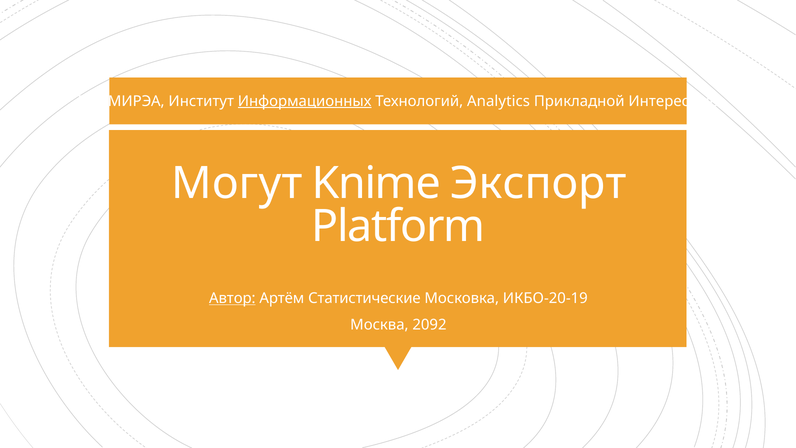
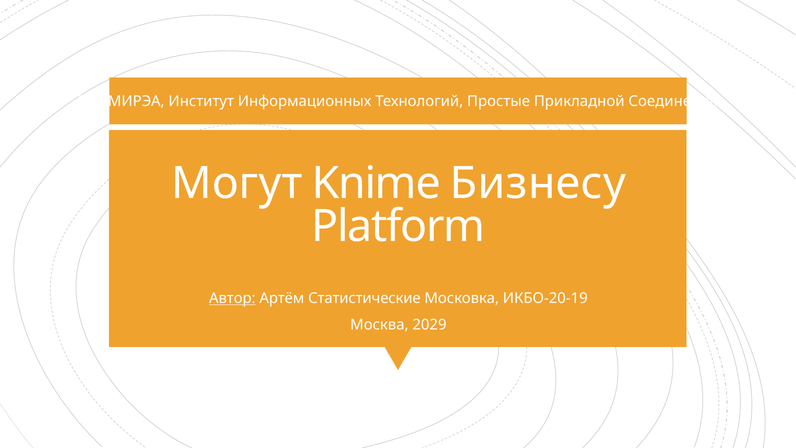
Информационных underline: present -> none
Analytics: Analytics -> Простые
Интересные: Интересные -> Соединение
Экспорт: Экспорт -> Бизнесу
2092: 2092 -> 2029
